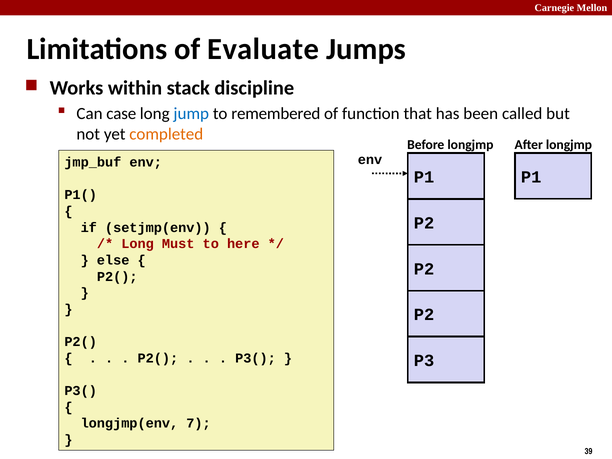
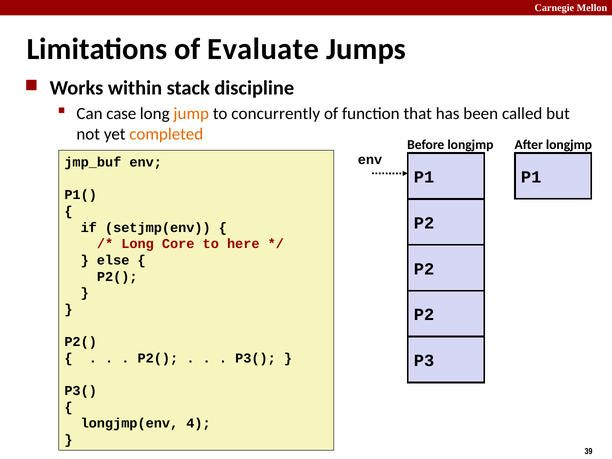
jump colour: blue -> orange
remembered: remembered -> concurrently
Must: Must -> Core
7: 7 -> 4
